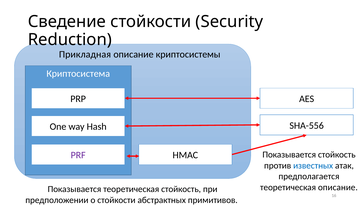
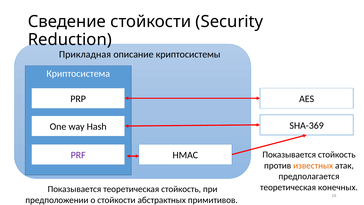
SHA-556: SHA-556 -> SHA-369
известных colour: blue -> orange
теоретическая описание: описание -> конечных
